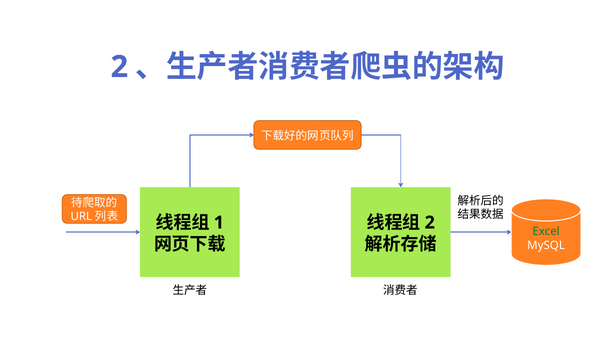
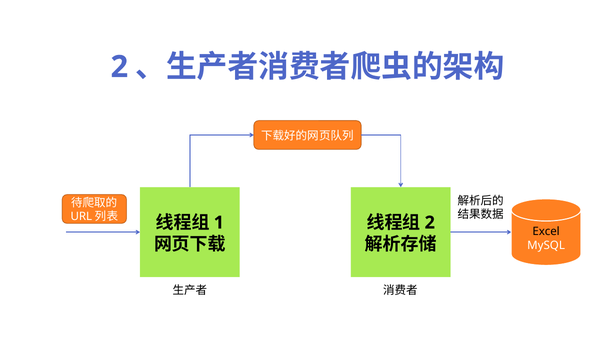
Excel colour: green -> black
